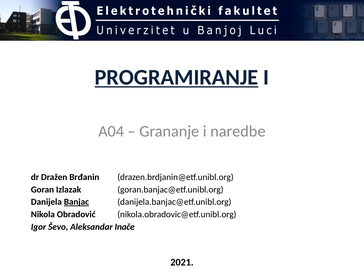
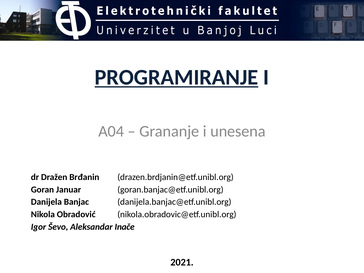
naredbe: naredbe -> unesena
Izlazak: Izlazak -> Januar
Banjac underline: present -> none
